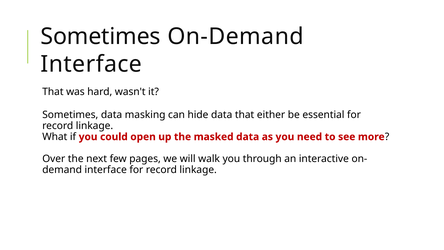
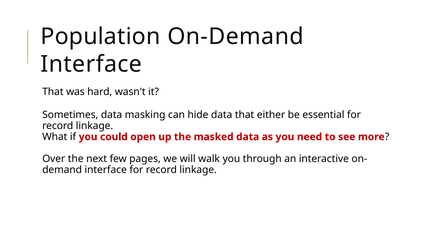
Sometimes at (101, 36): Sometimes -> Population
